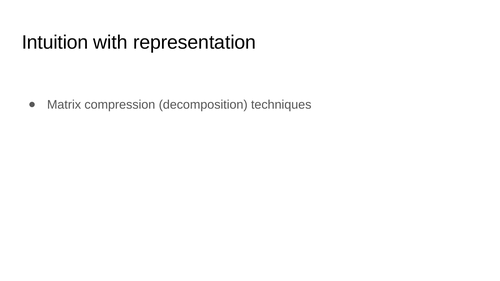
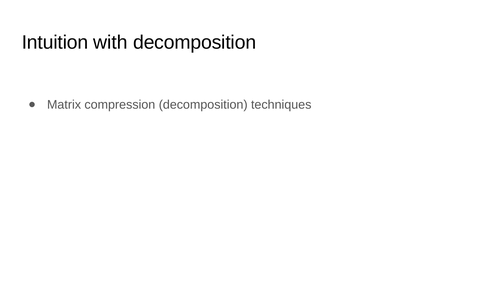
with representation: representation -> decomposition
